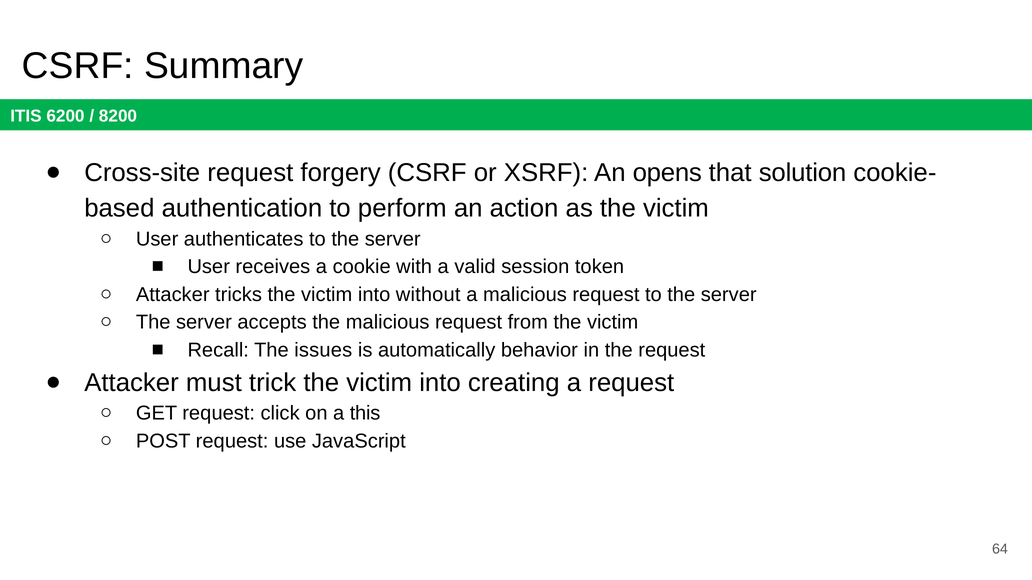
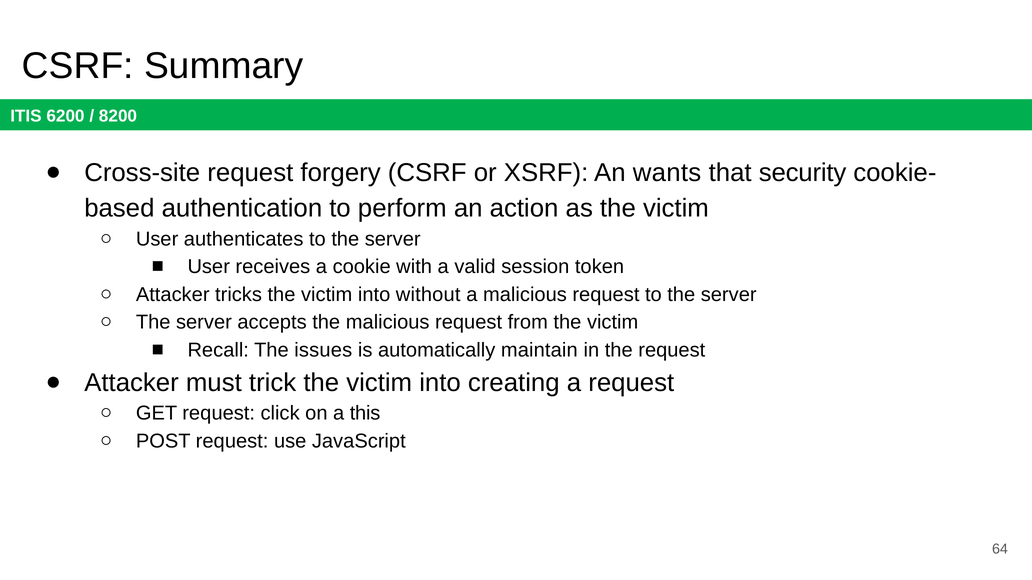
opens: opens -> wants
solution: solution -> security
behavior: behavior -> maintain
